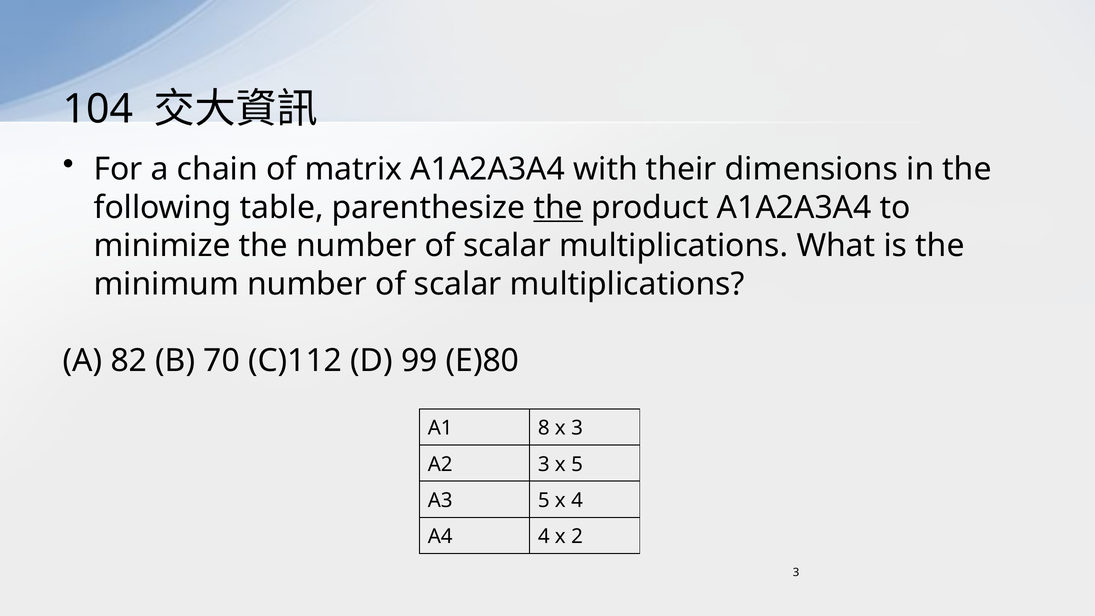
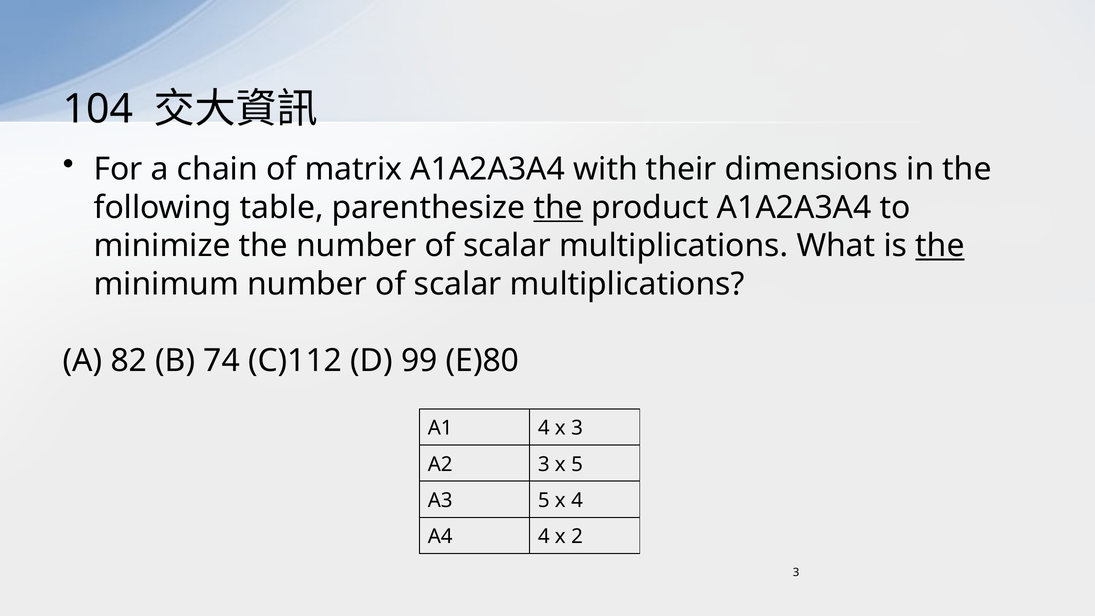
the at (940, 246) underline: none -> present
70: 70 -> 74
A1 8: 8 -> 4
